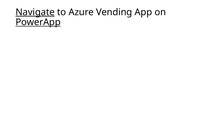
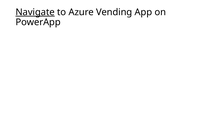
PowerApp underline: present -> none
